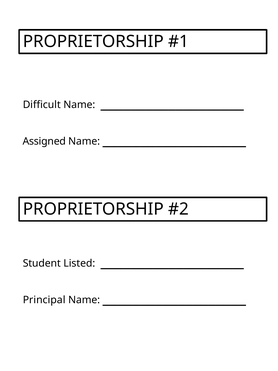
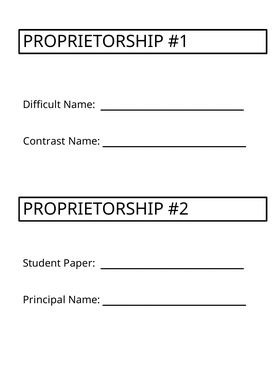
Assigned: Assigned -> Contrast
Listed: Listed -> Paper
